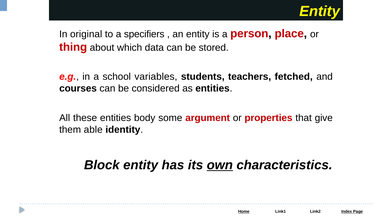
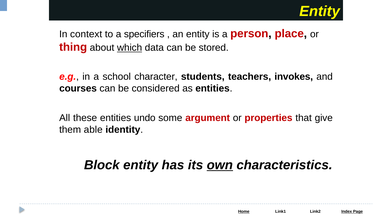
original: original -> context
which underline: none -> present
variables: variables -> character
fetched: fetched -> invokes
body: body -> undo
